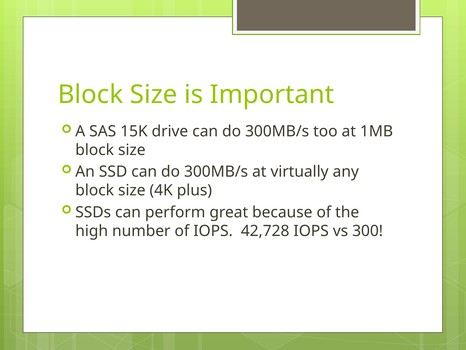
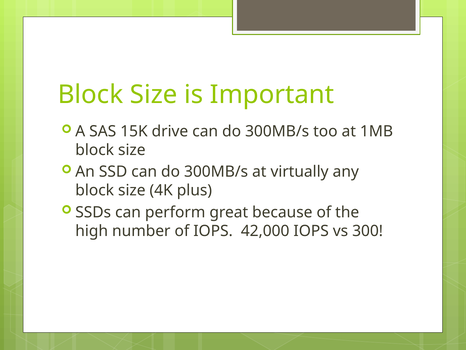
42,728: 42,728 -> 42,000
